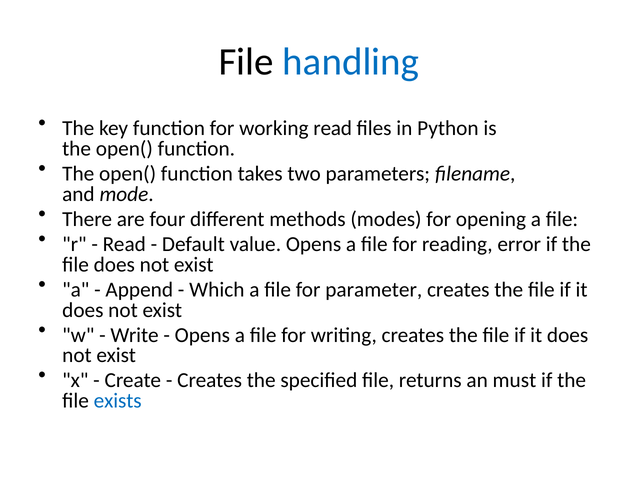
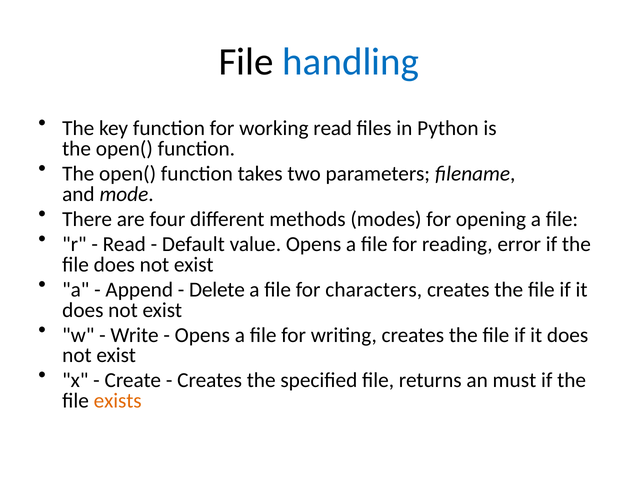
Which: Which -> Delete
parameter: parameter -> characters
exists colour: blue -> orange
